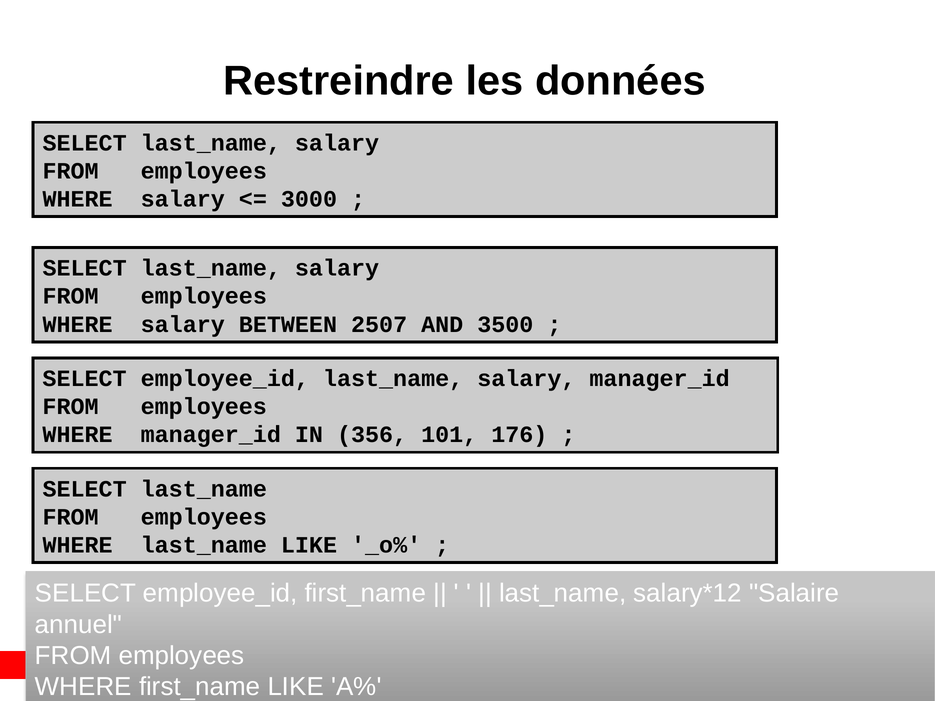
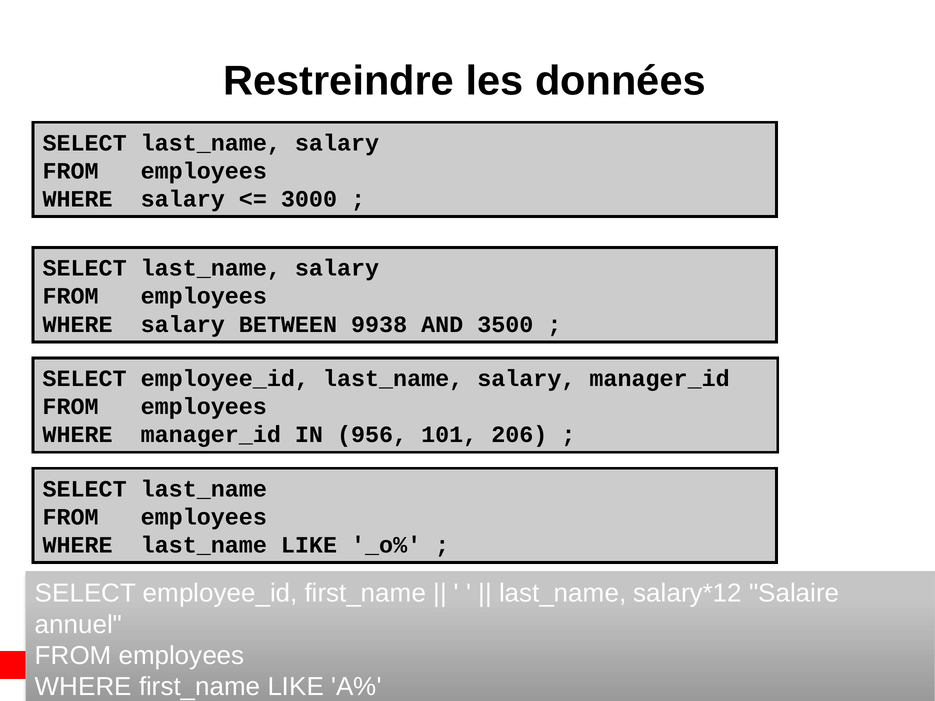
2507: 2507 -> 9938
356: 356 -> 956
176: 176 -> 206
